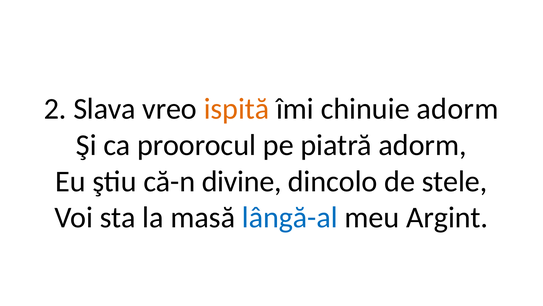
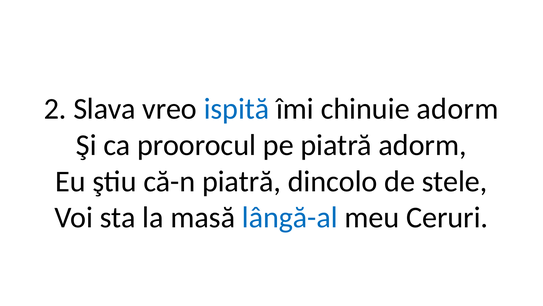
ispită colour: orange -> blue
că-n divine: divine -> piatră
Argint: Argint -> Ceruri
